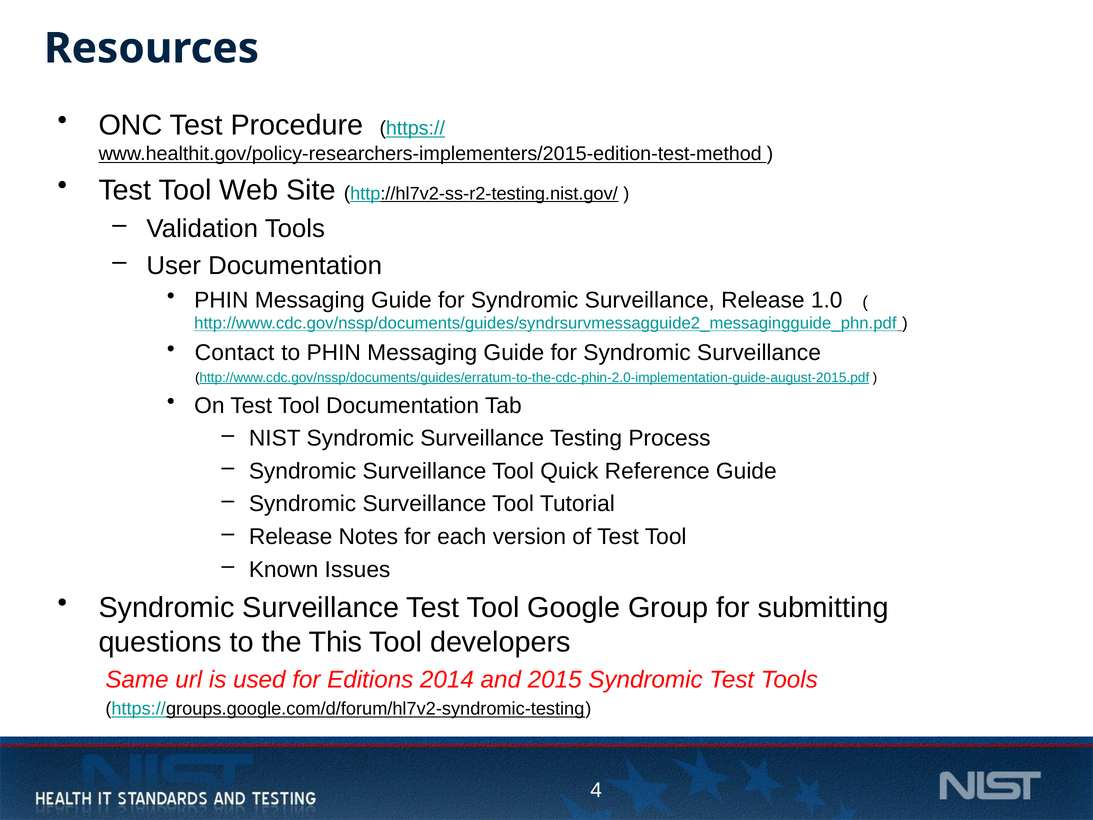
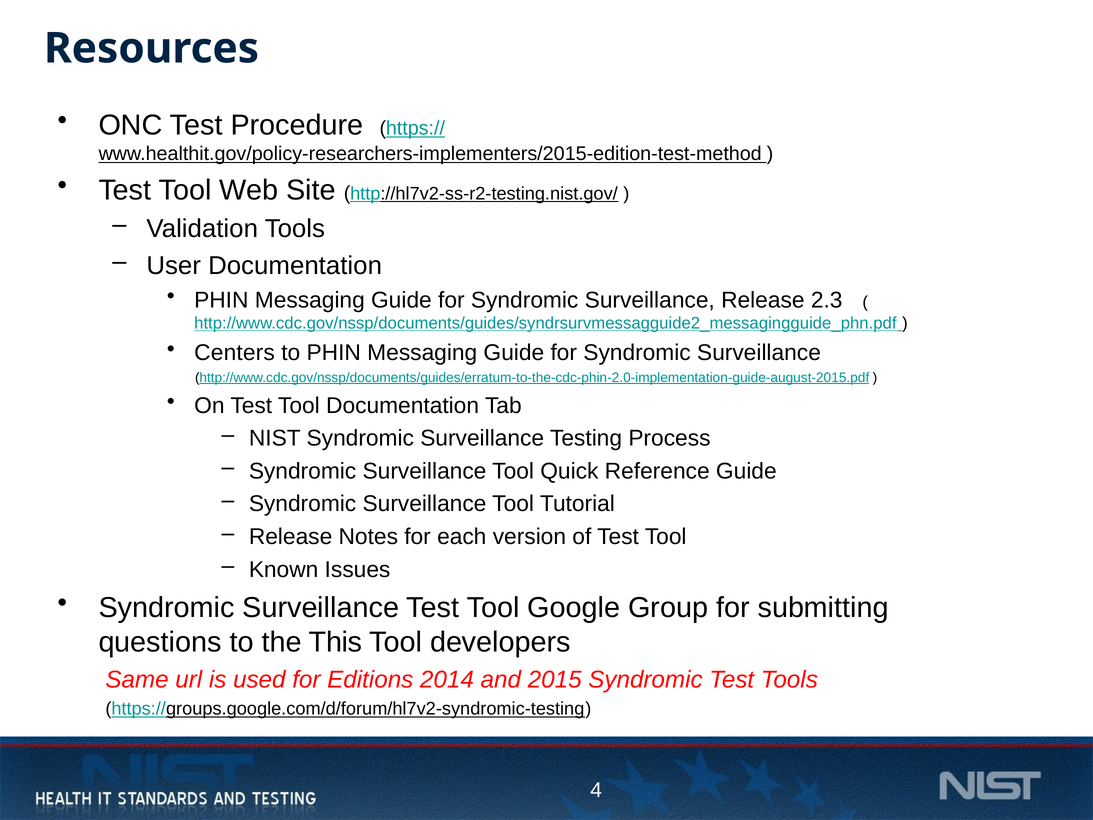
1.0: 1.0 -> 2.3
Contact: Contact -> Centers
